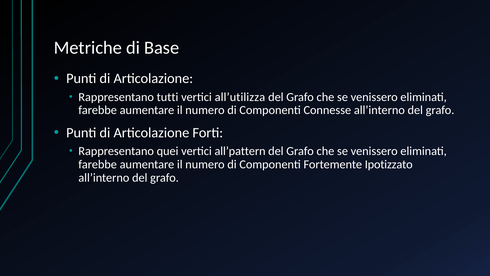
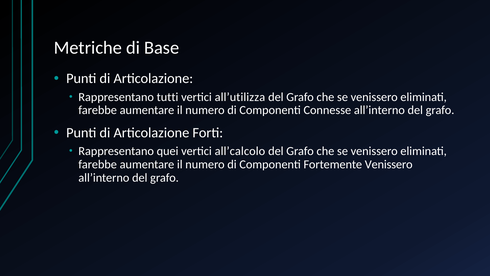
all’pattern: all’pattern -> all’calcolo
Fortemente Ipotizzato: Ipotizzato -> Venissero
